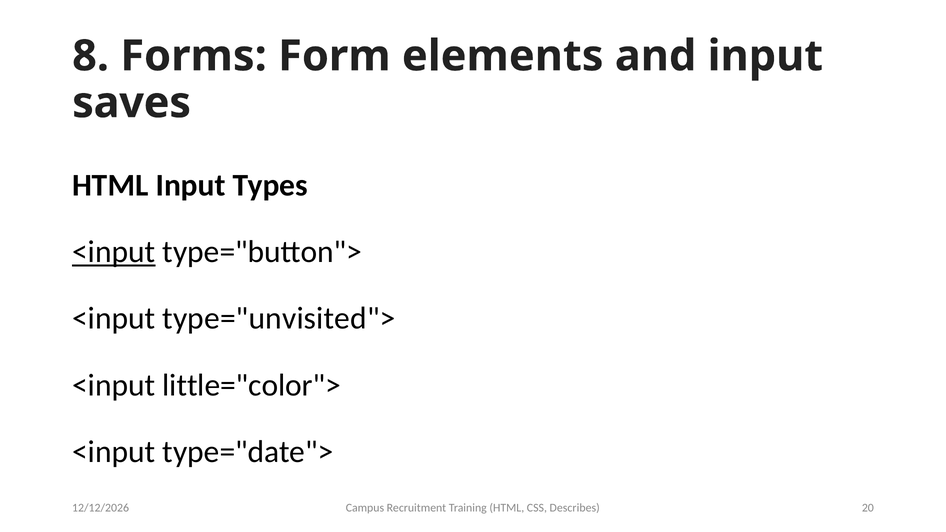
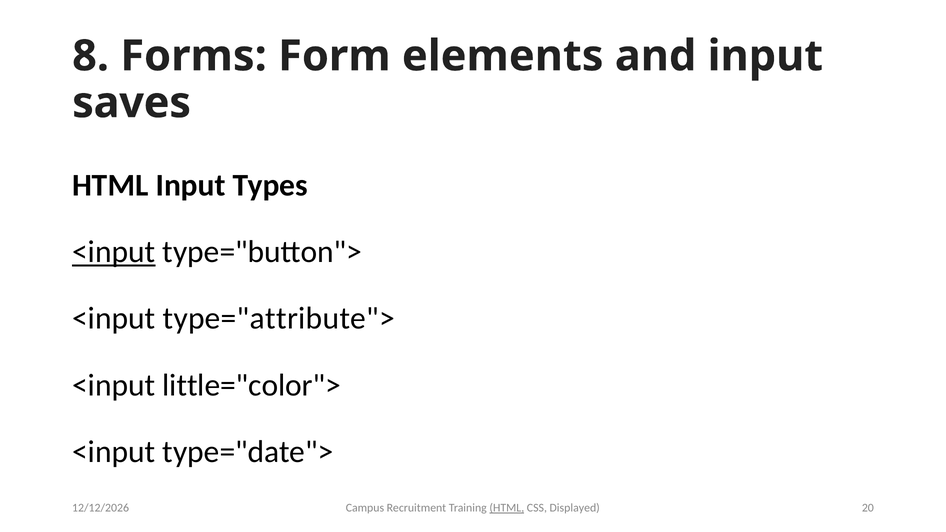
type="unvisited">: type="unvisited"> -> type="attribute">
HTML at (507, 508) underline: none -> present
Describes: Describes -> Displayed
